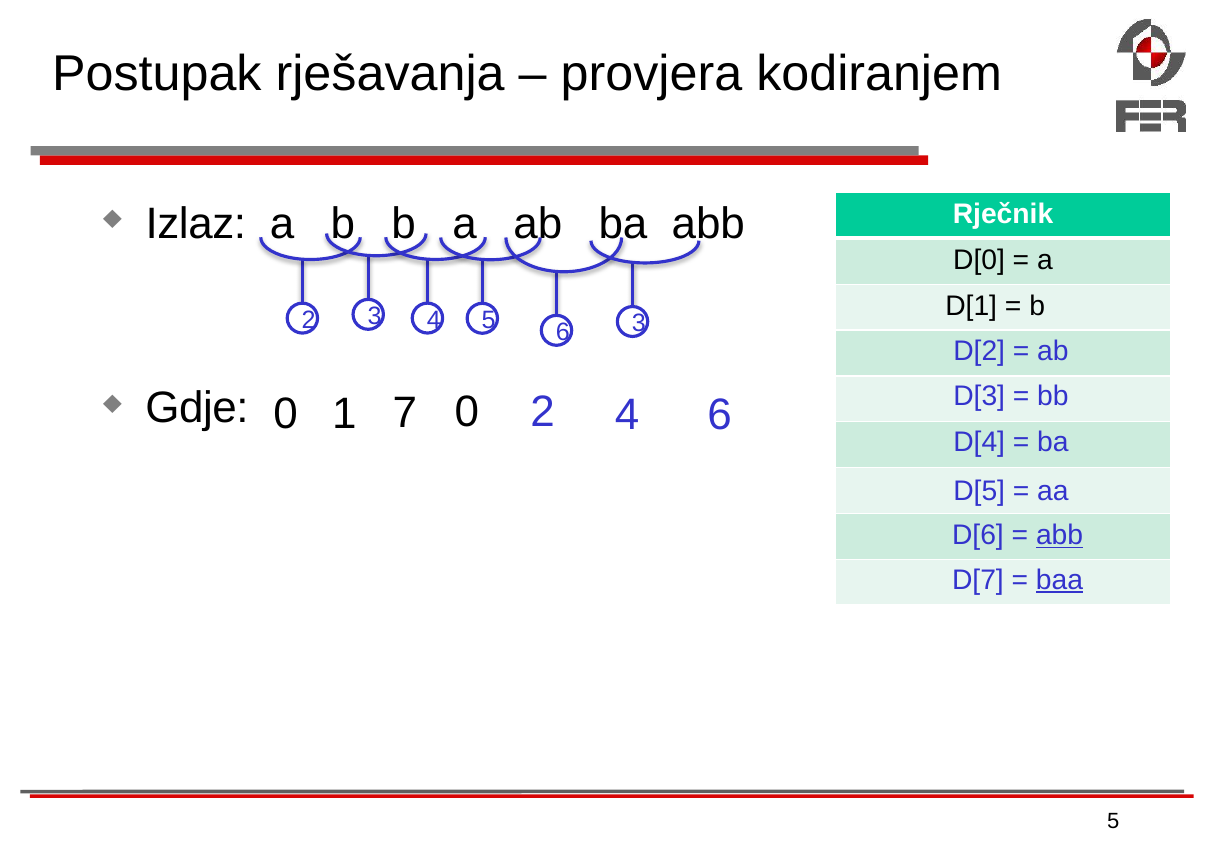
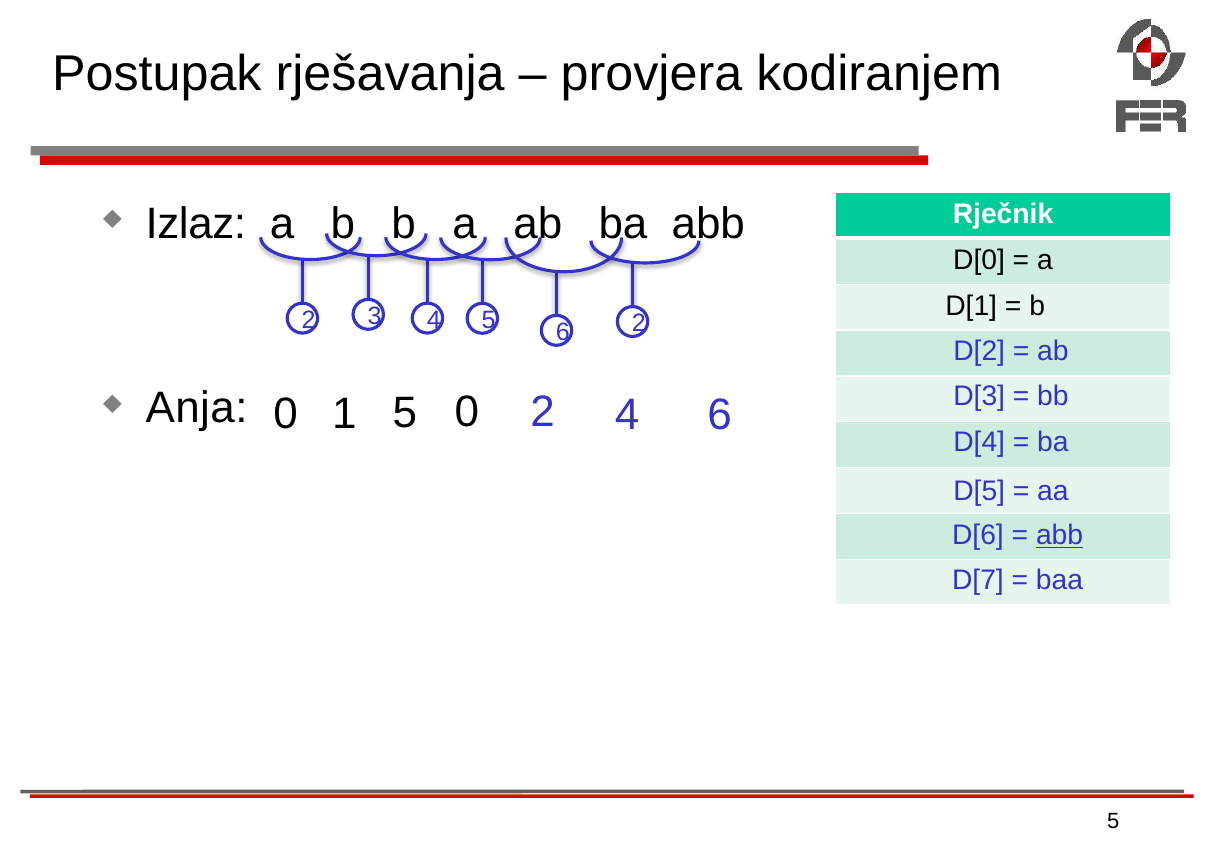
6 3: 3 -> 2
Gdje: Gdje -> Anja
0 7: 7 -> 5
baa underline: present -> none
